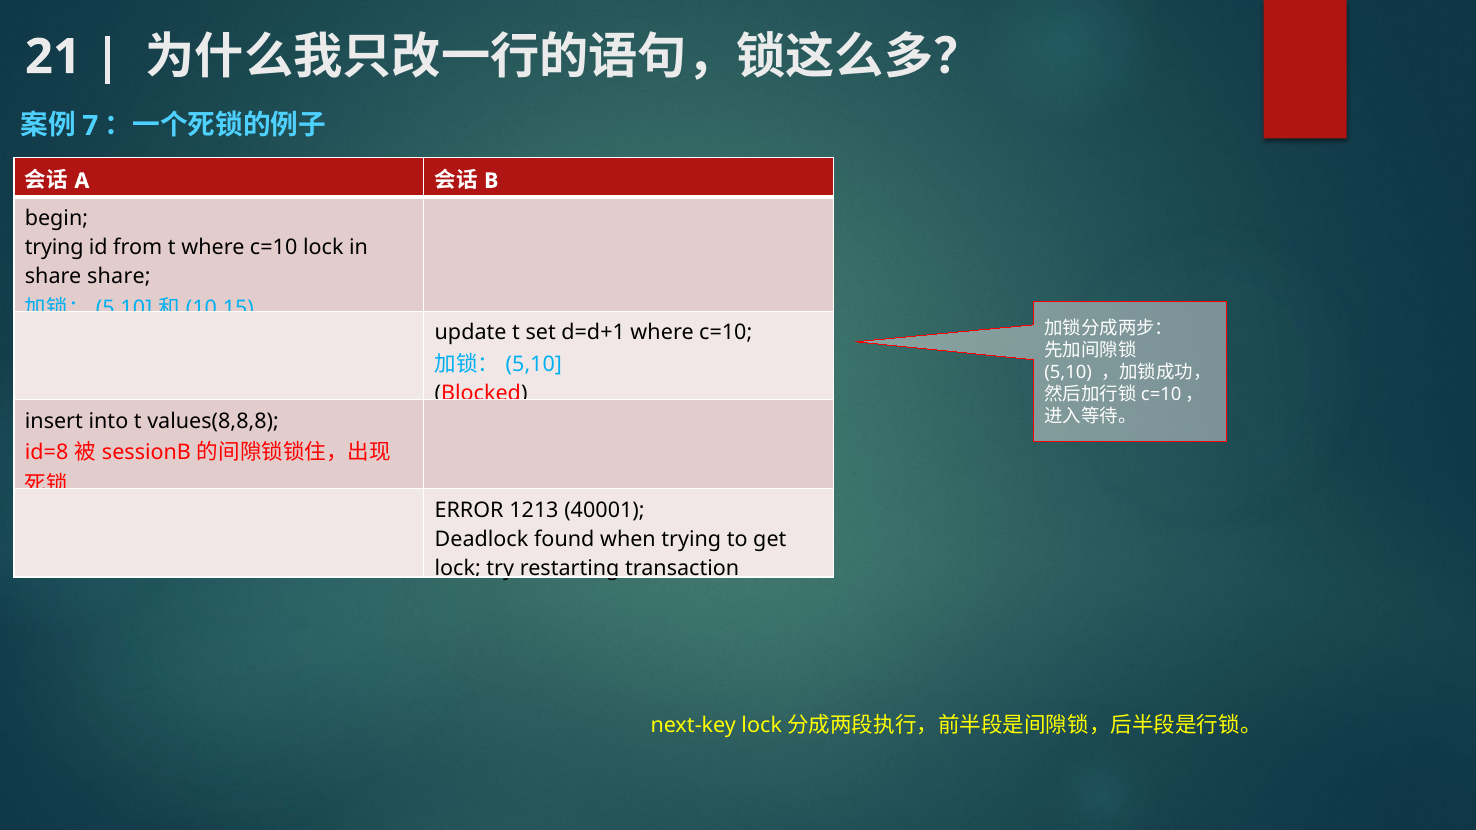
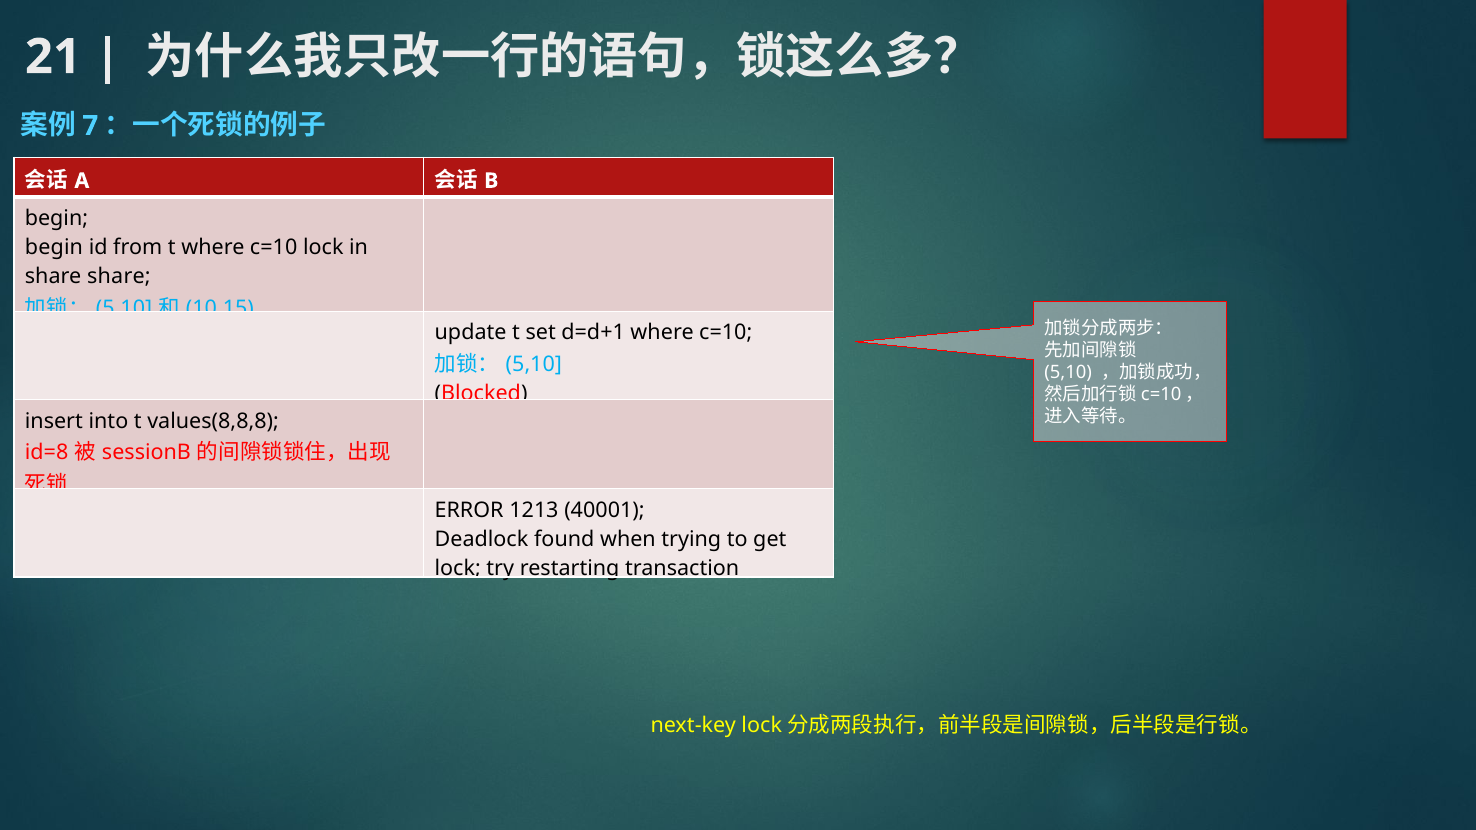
trying at (54, 248): trying -> begin
